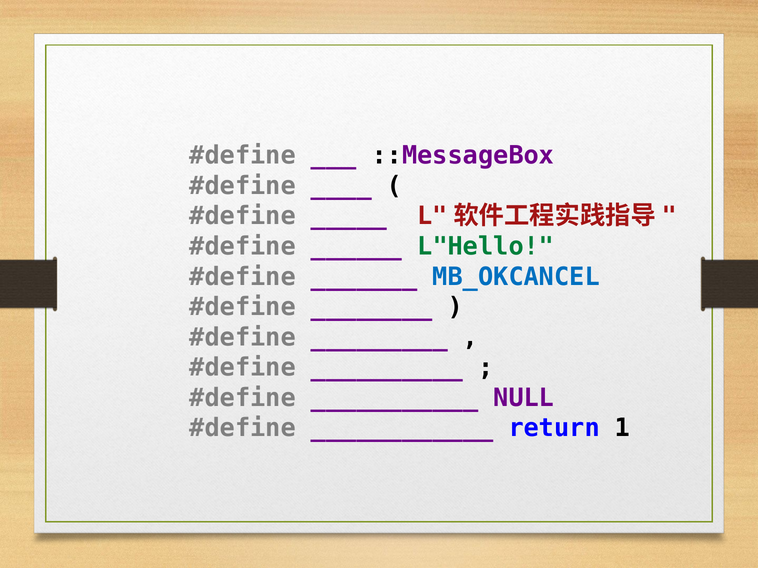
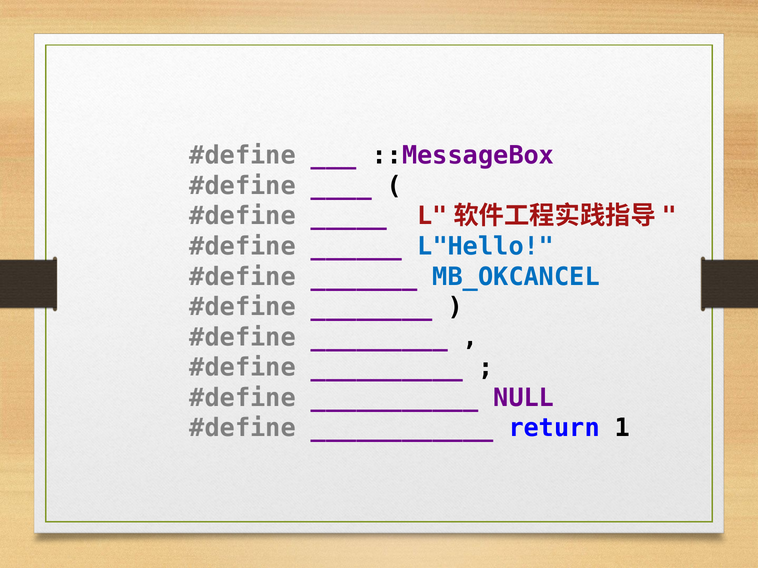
L"Hello colour: green -> blue
